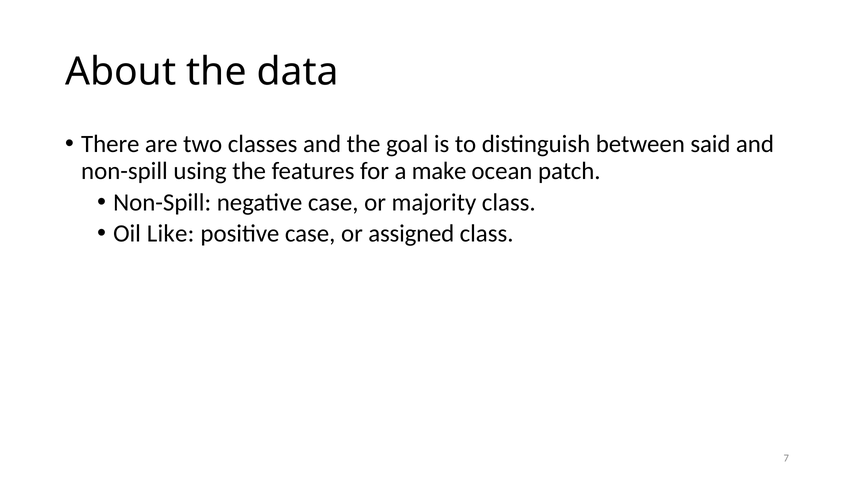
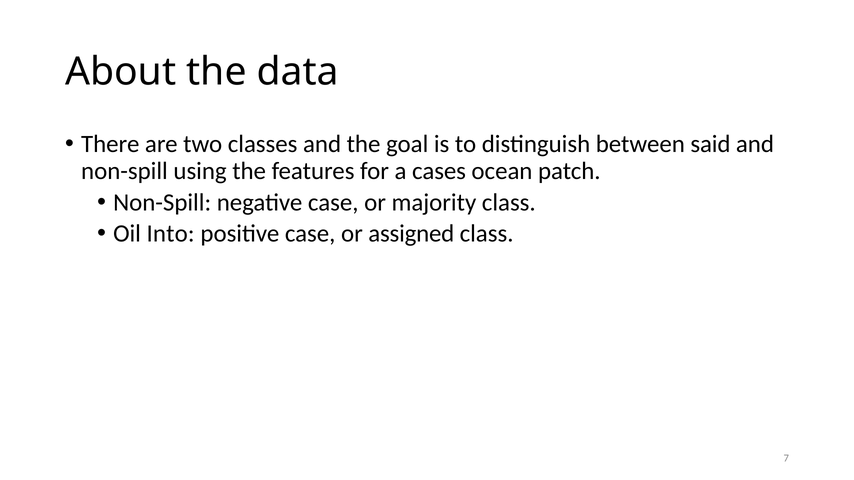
make: make -> cases
Like: Like -> Into
